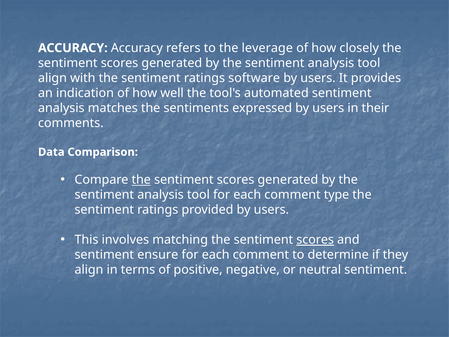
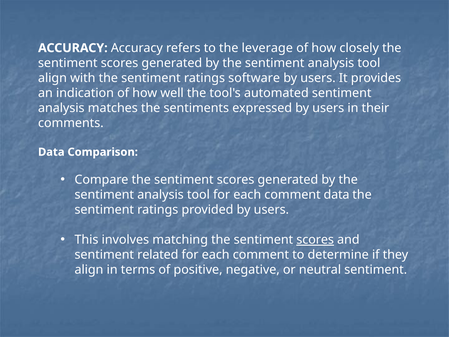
the at (141, 180) underline: present -> none
comment type: type -> data
ensure: ensure -> related
